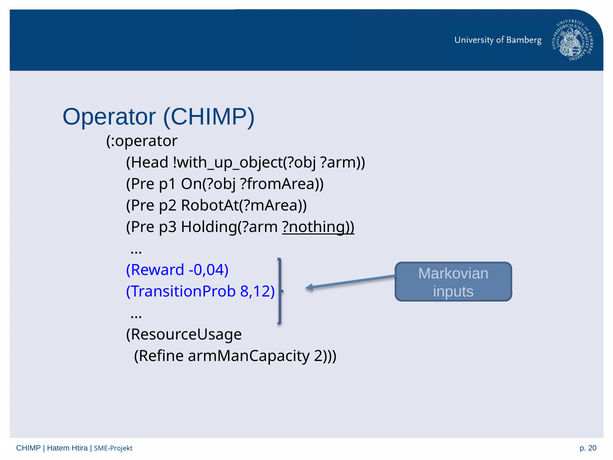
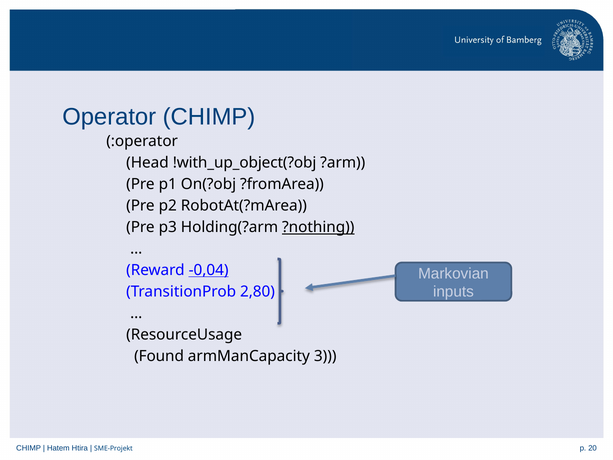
-0,04 underline: none -> present
8,12: 8,12 -> 2,80
Refine: Refine -> Found
2: 2 -> 3
